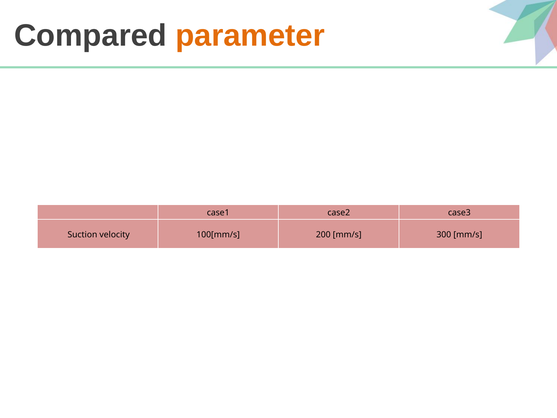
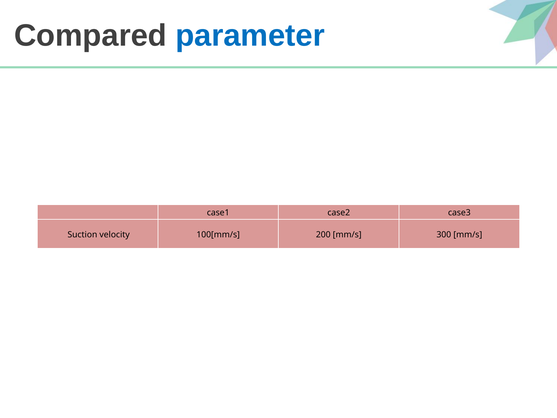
parameter colour: orange -> blue
